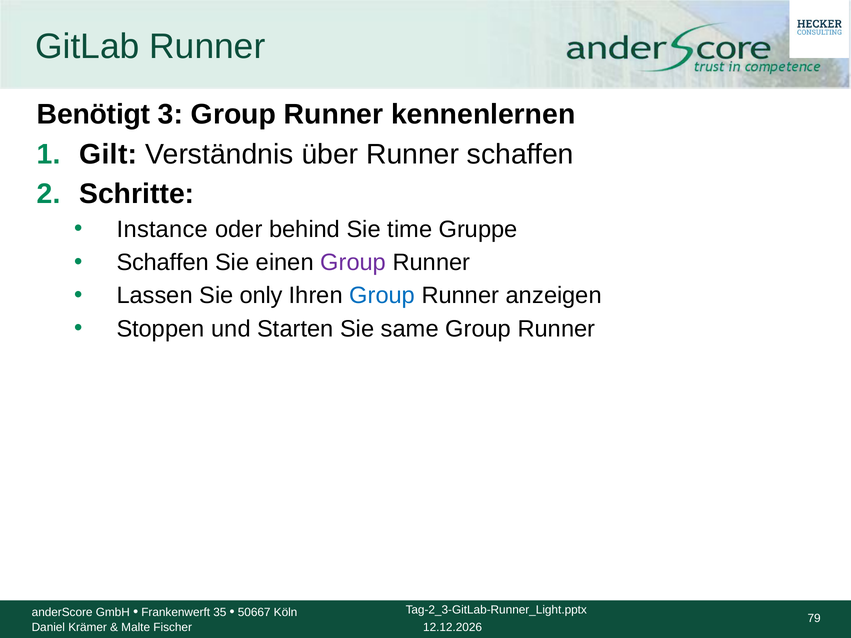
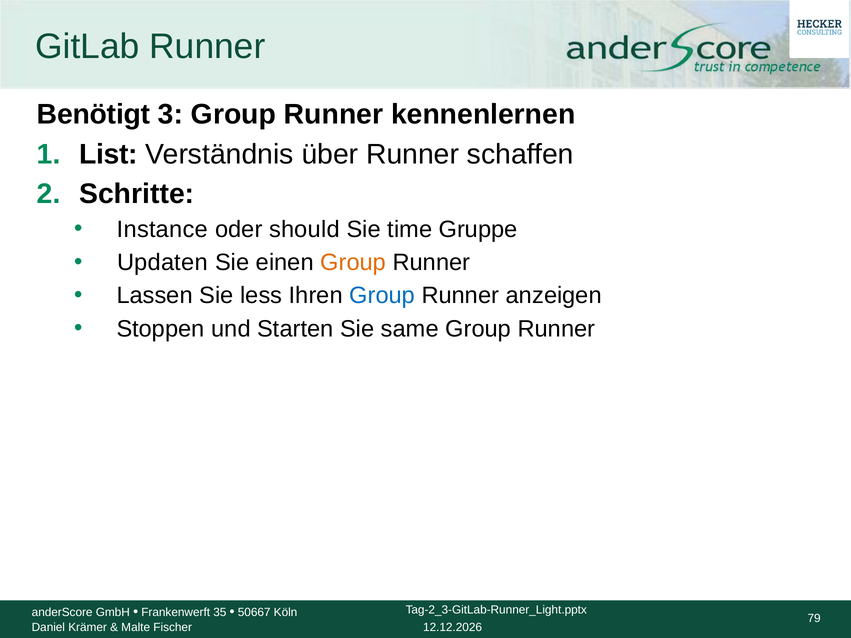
Gilt: Gilt -> List
behind: behind -> should
Schaffen at (163, 263): Schaffen -> Updaten
Group at (353, 263) colour: purple -> orange
only: only -> less
